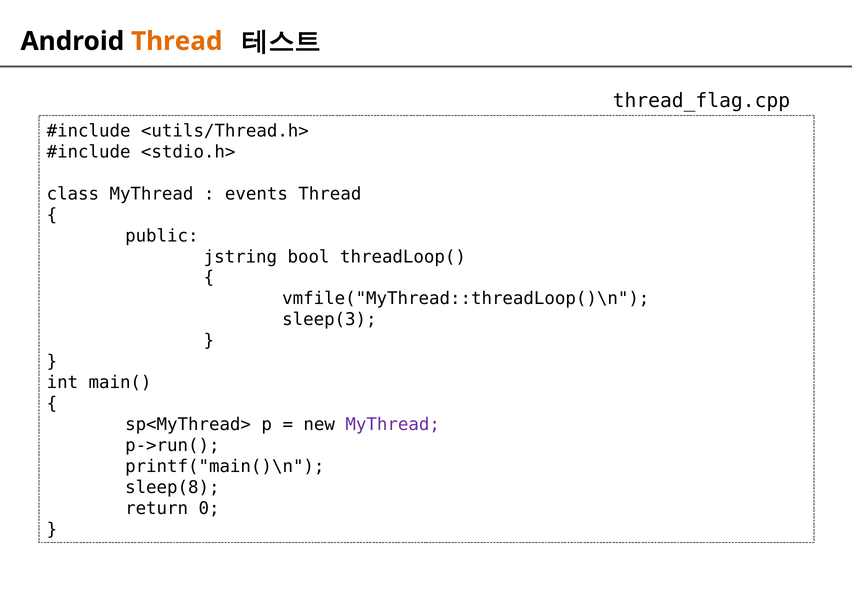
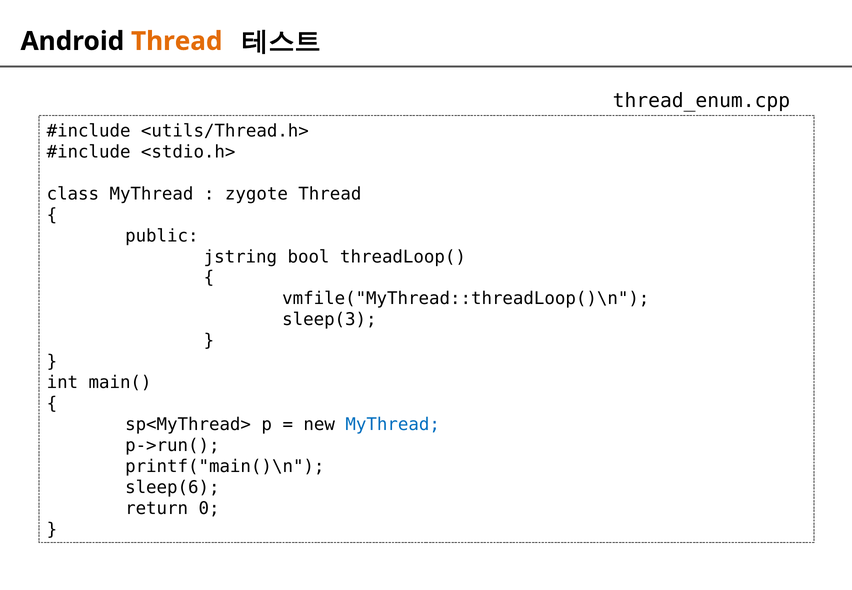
thread_flag.cpp: thread_flag.cpp -> thread_enum.cpp
events: events -> zygote
MyThread at (393, 424) colour: purple -> blue
sleep(8: sleep(8 -> sleep(6
